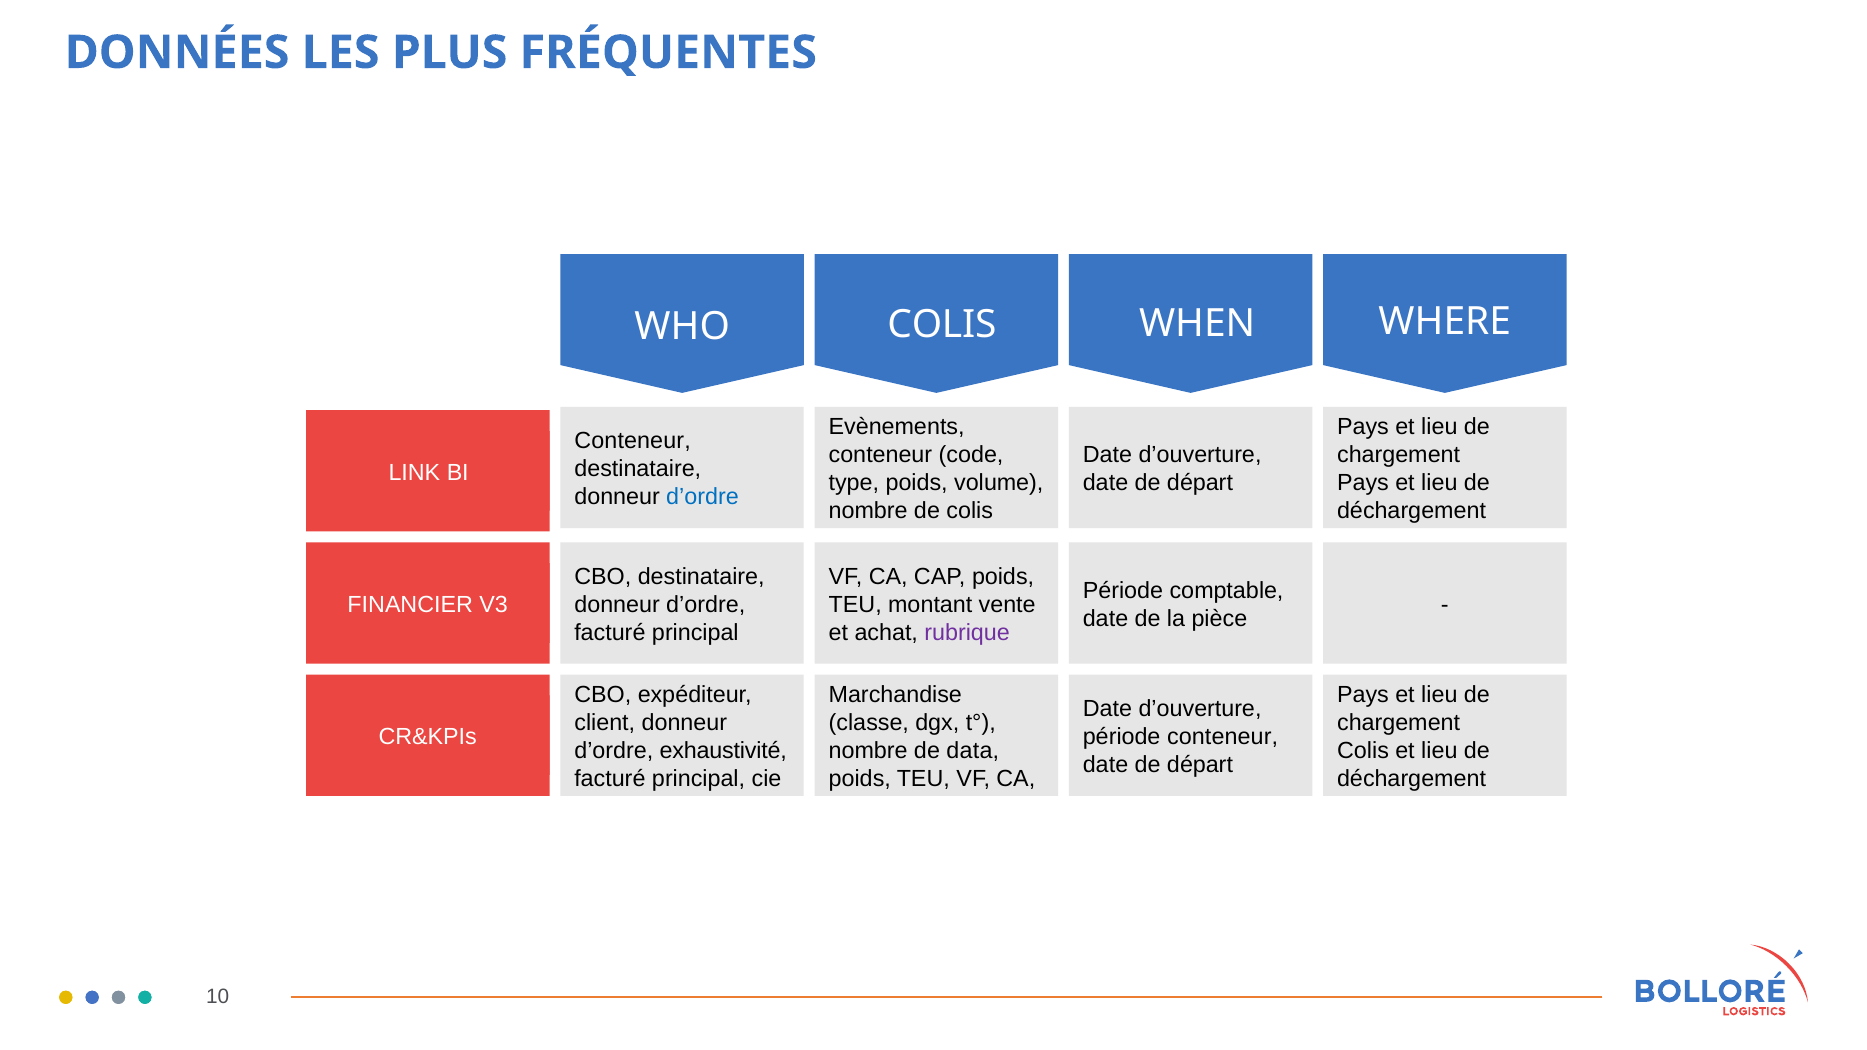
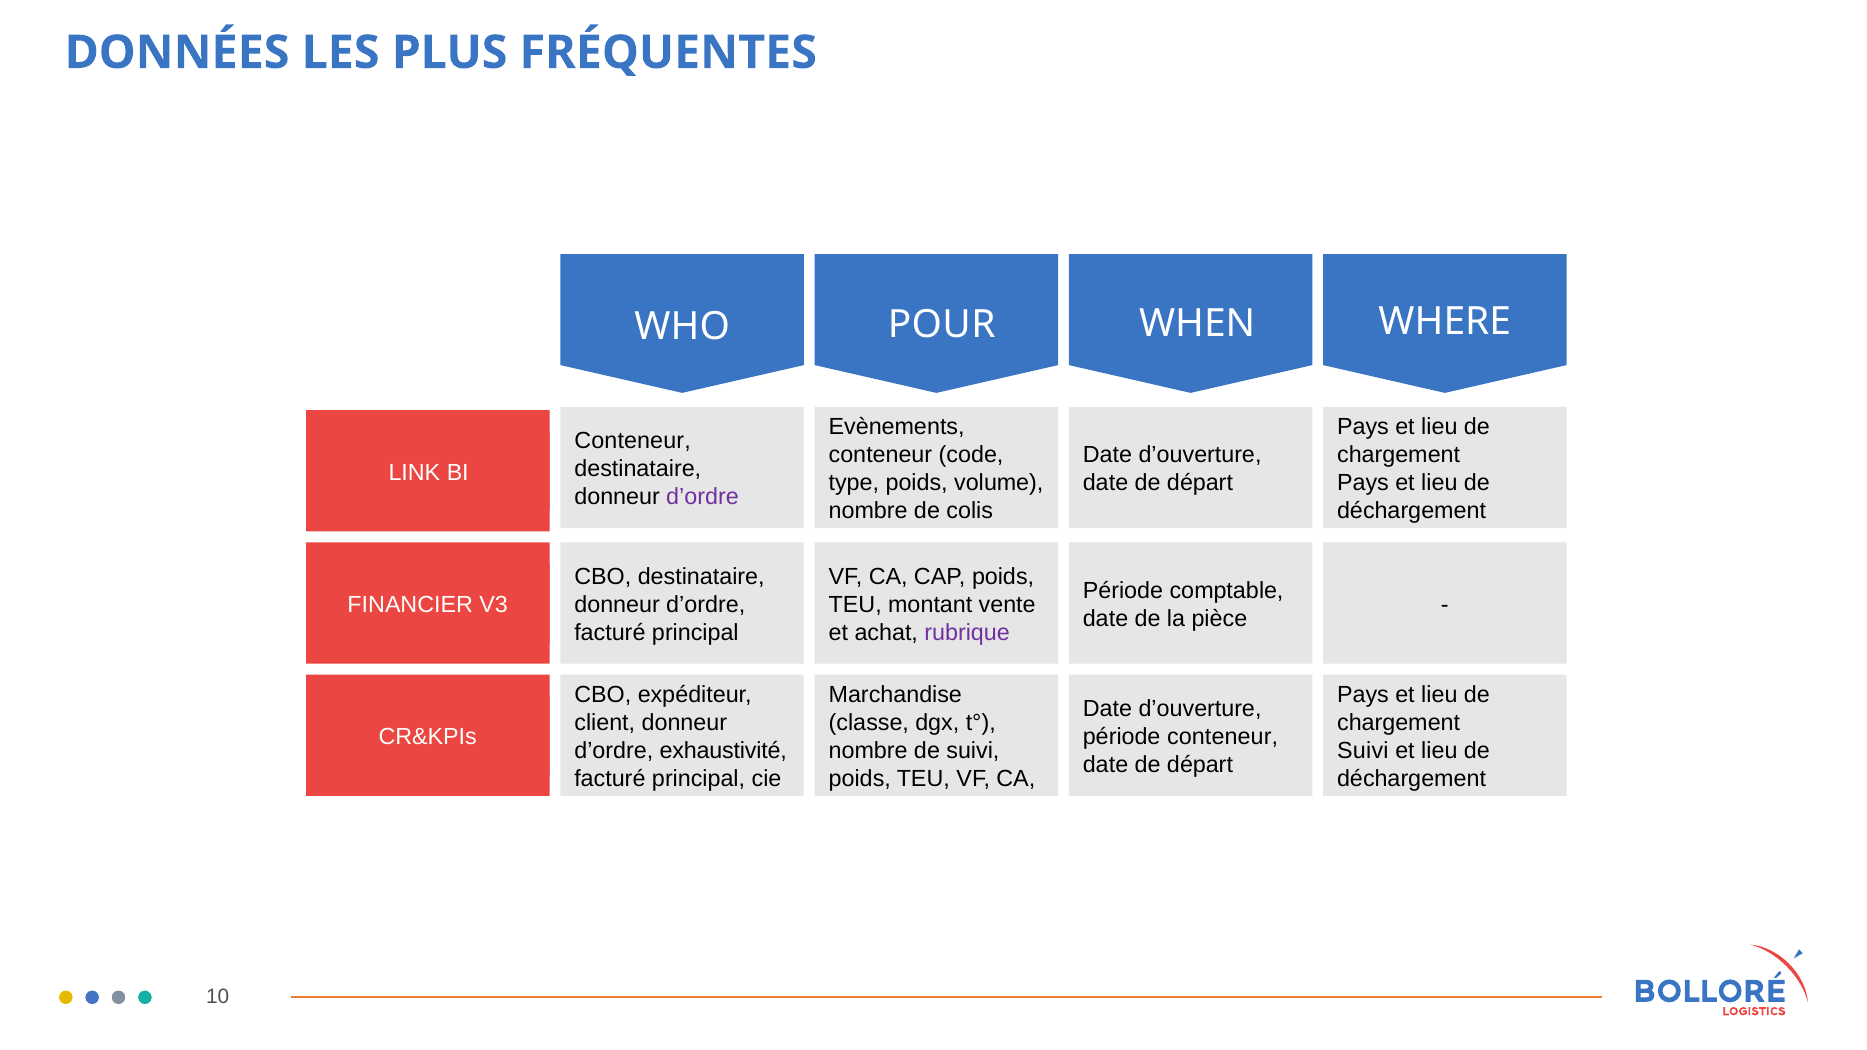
COLIS at (942, 324): COLIS -> POUR
d’ordre at (703, 497) colour: blue -> purple
de data: data -> suivi
Colis at (1363, 751): Colis -> Suivi
